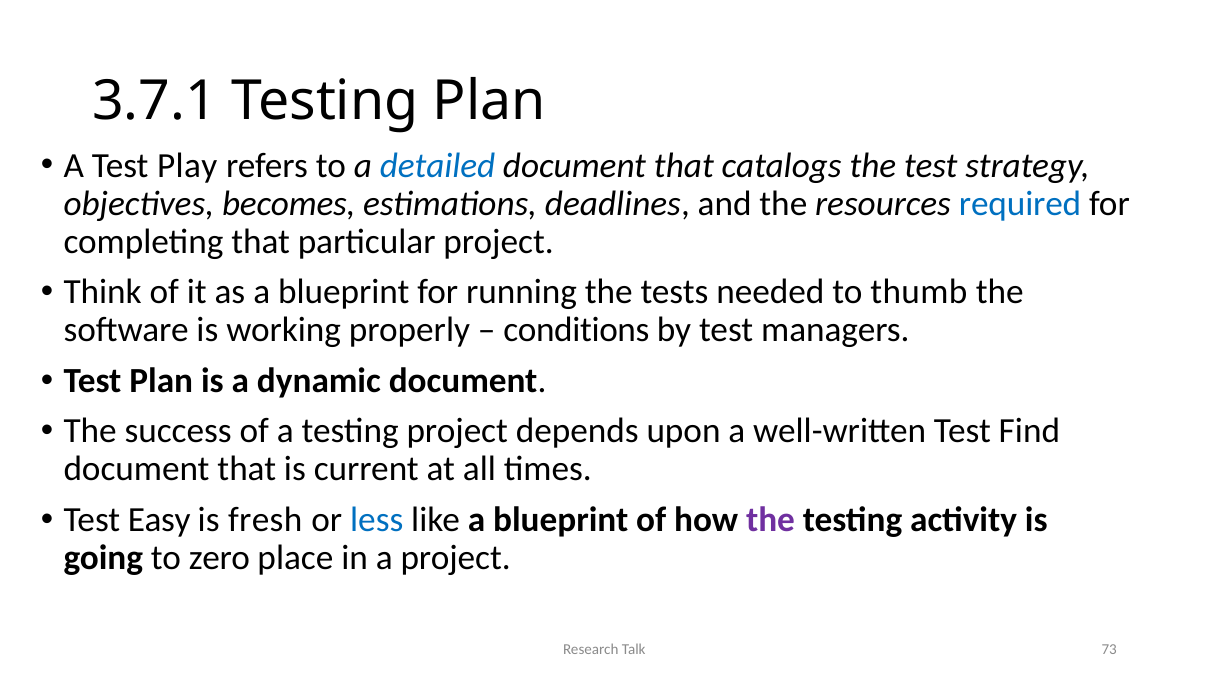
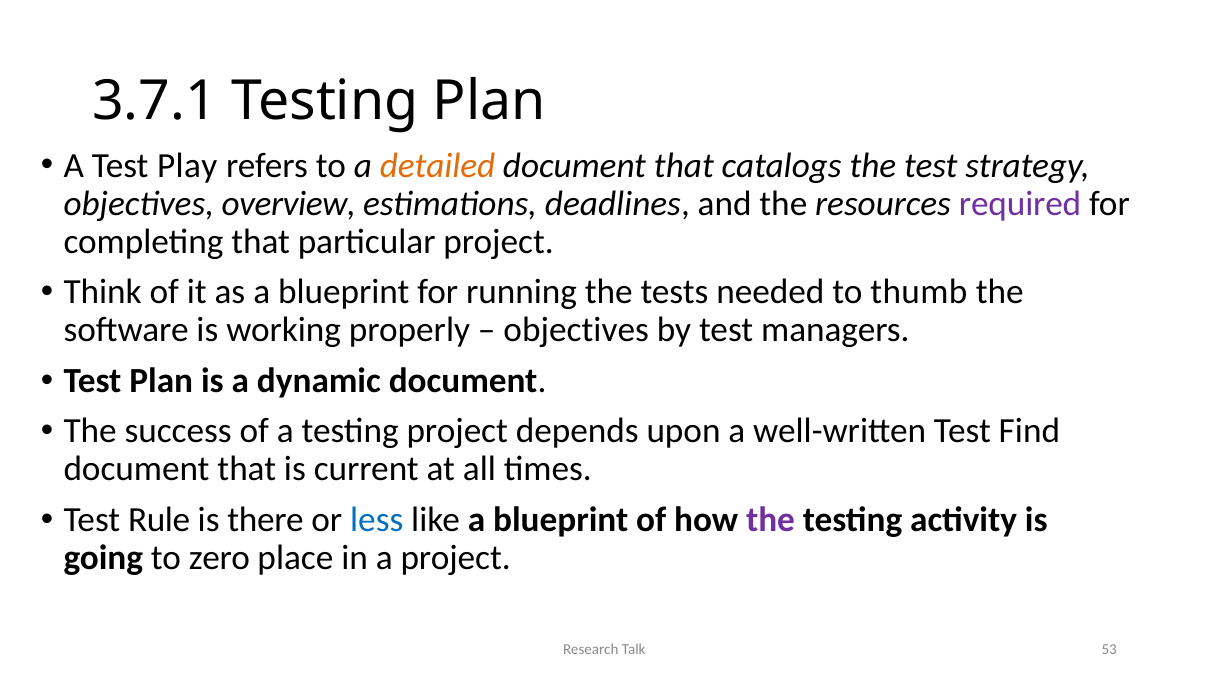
detailed colour: blue -> orange
becomes: becomes -> overview
required colour: blue -> purple
conditions at (576, 330): conditions -> objectives
Easy: Easy -> Rule
fresh: fresh -> there
73: 73 -> 53
